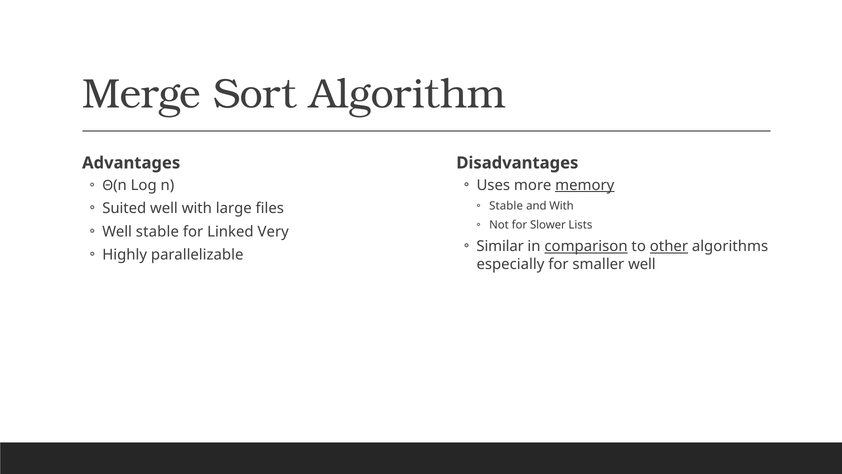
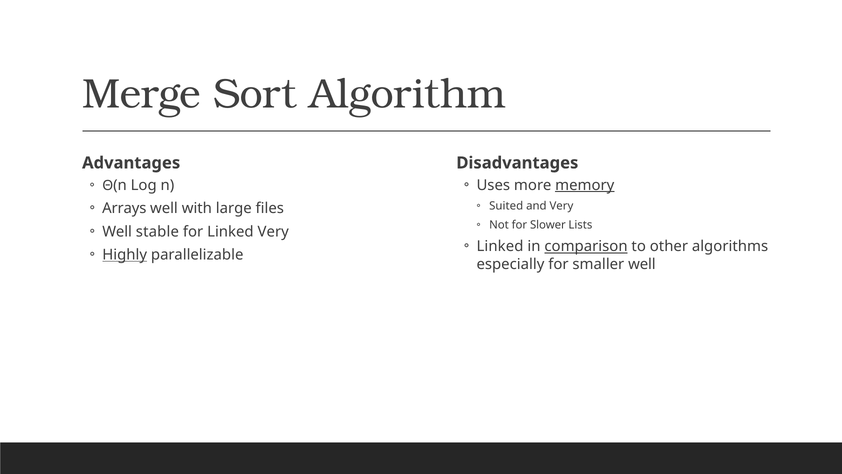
Stable at (506, 206): Stable -> Suited
and With: With -> Very
Suited: Suited -> Arrays
Similar at (500, 246): Similar -> Linked
other underline: present -> none
Highly underline: none -> present
